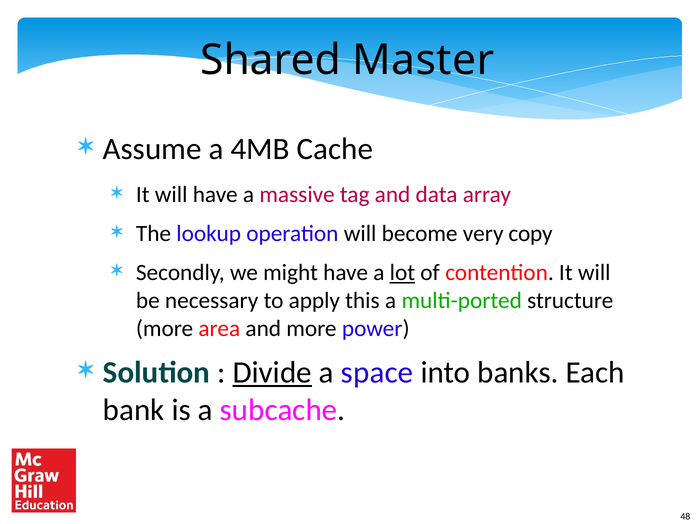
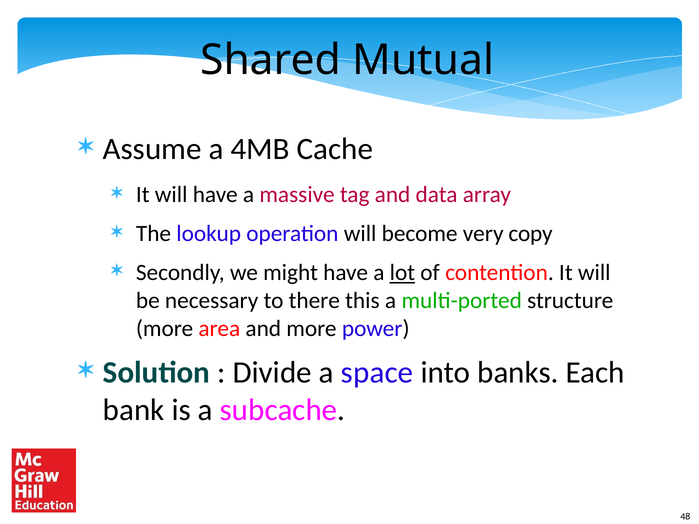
Master: Master -> Mutual
apply: apply -> there
Divide underline: present -> none
